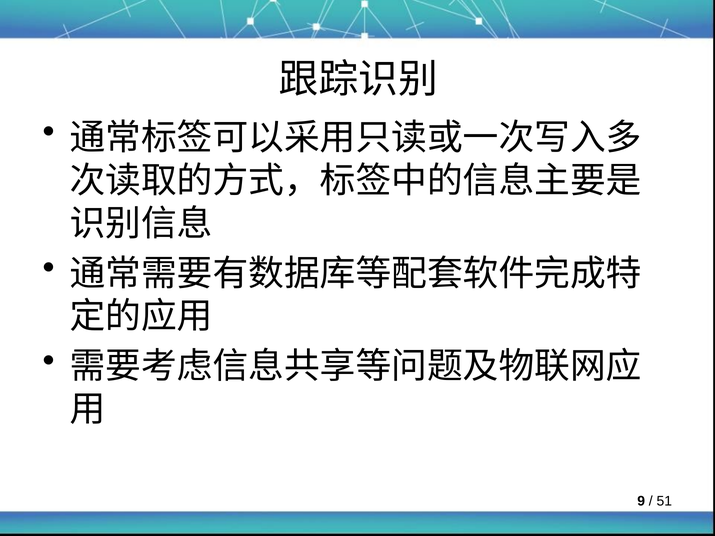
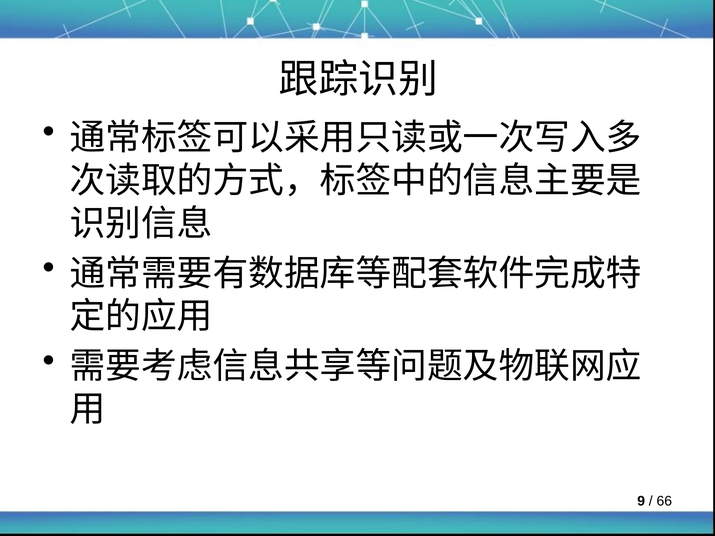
51: 51 -> 66
